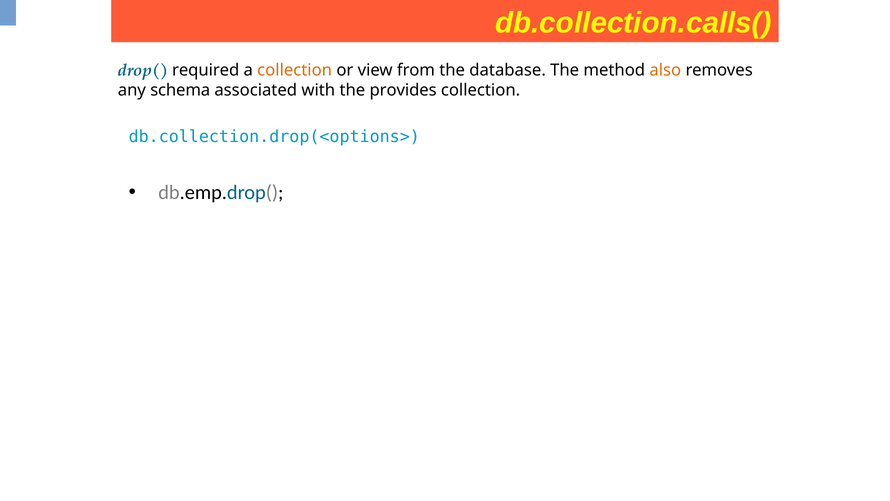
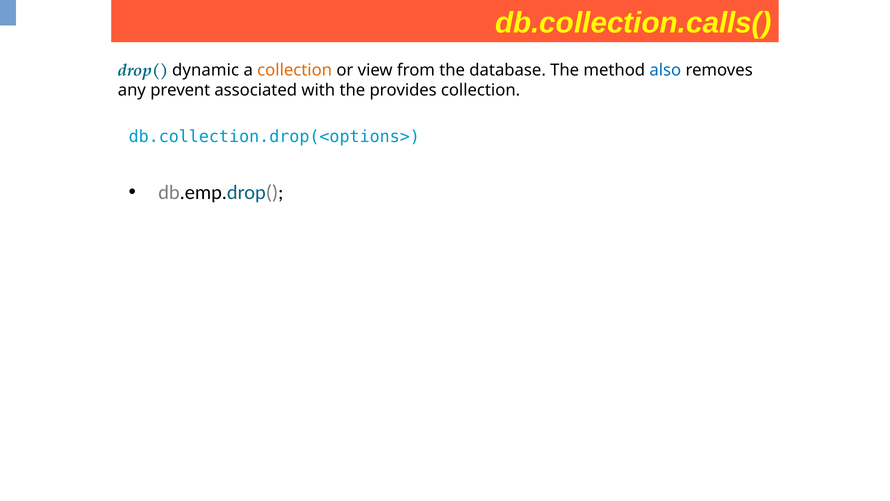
required: required -> dynamic
also colour: orange -> blue
schema: schema -> prevent
